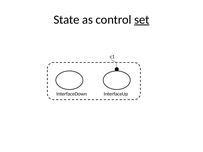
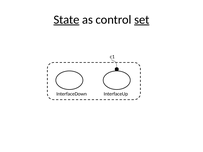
State underline: none -> present
